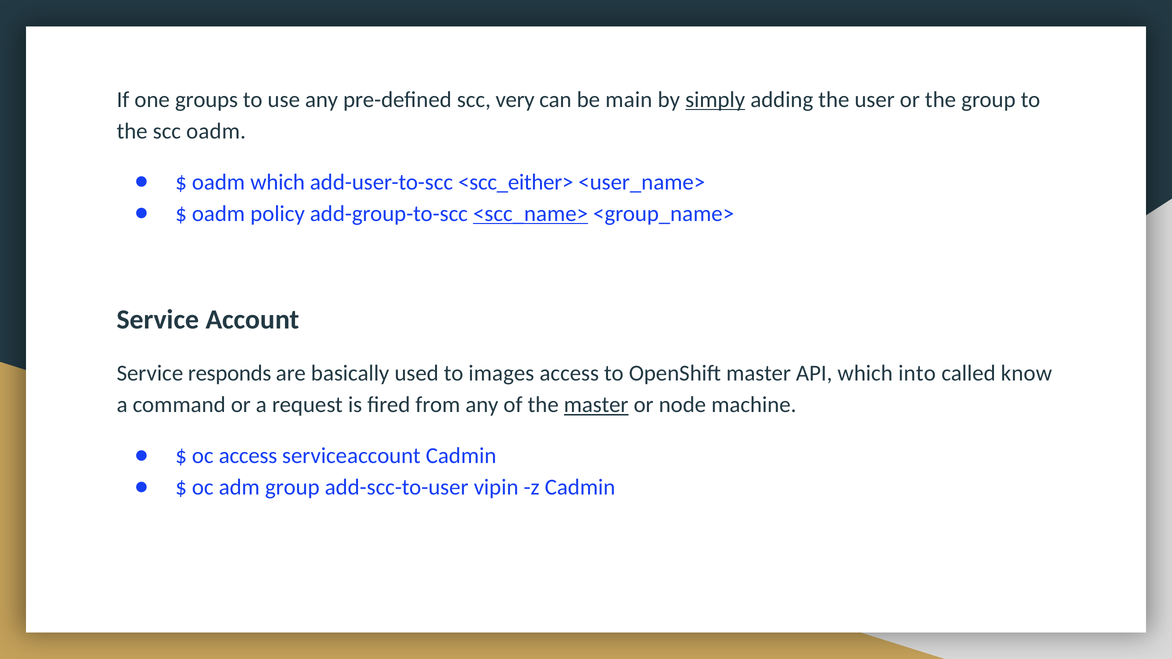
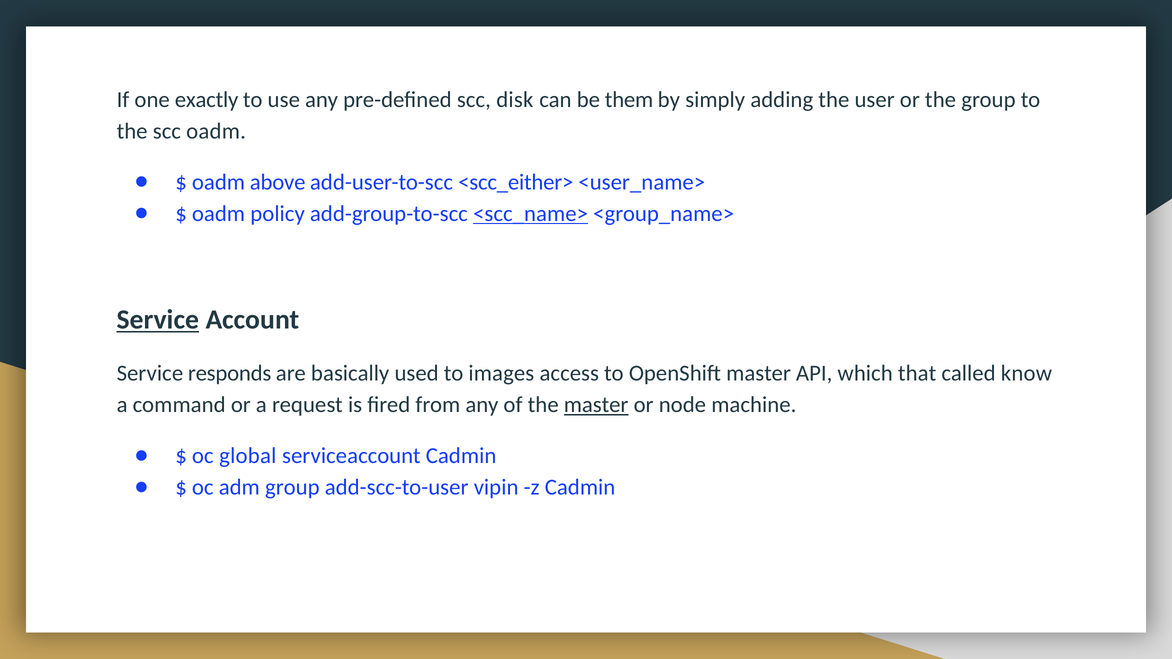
groups: groups -> exactly
very: very -> disk
main: main -> them
simply underline: present -> none
oadm which: which -> above
Service at (158, 320) underline: none -> present
into: into -> that
oc access: access -> global
